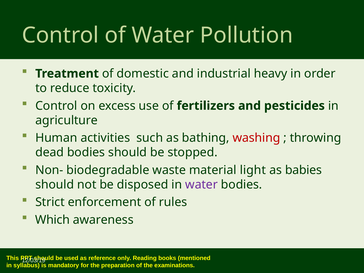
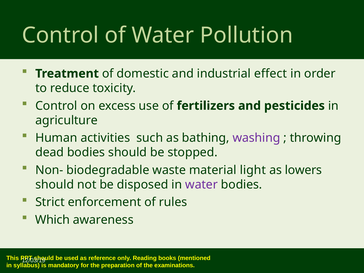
heavy: heavy -> effect
washing colour: red -> purple
babies: babies -> lowers
